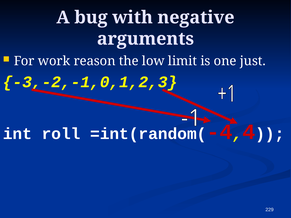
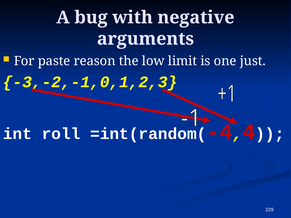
work: work -> paste
